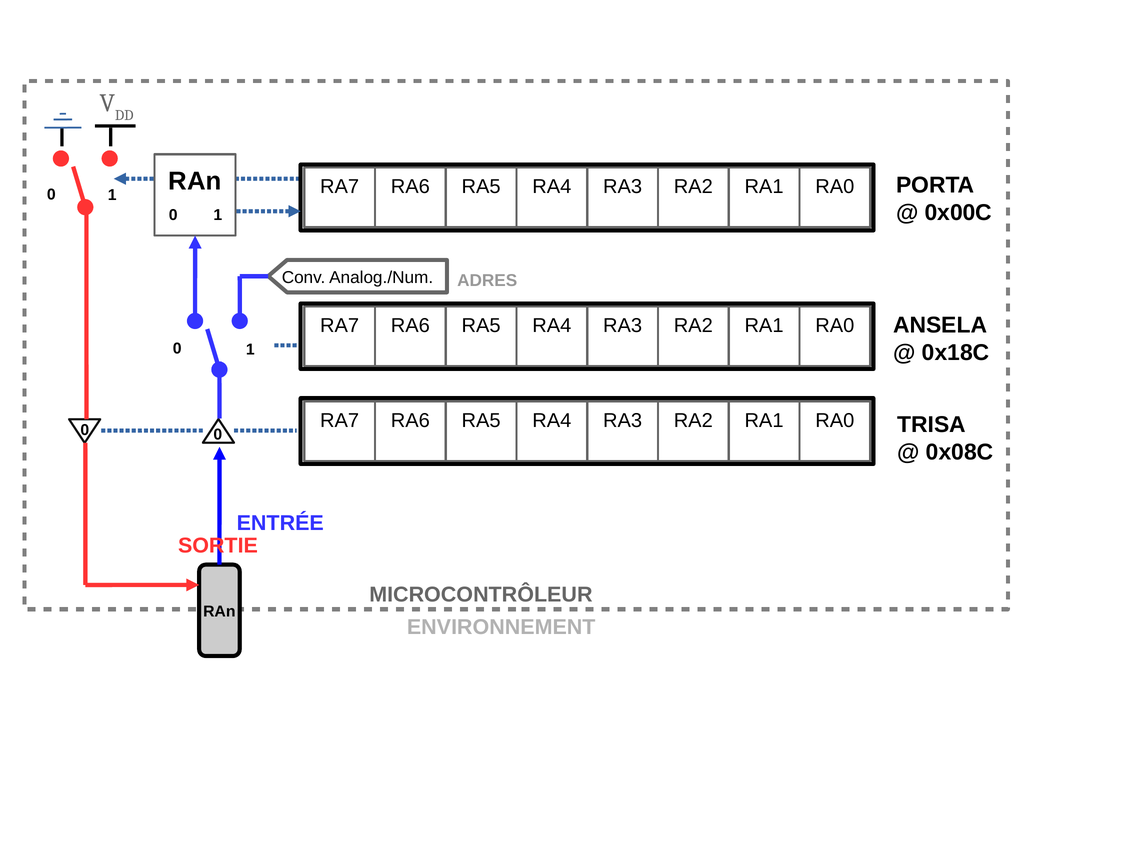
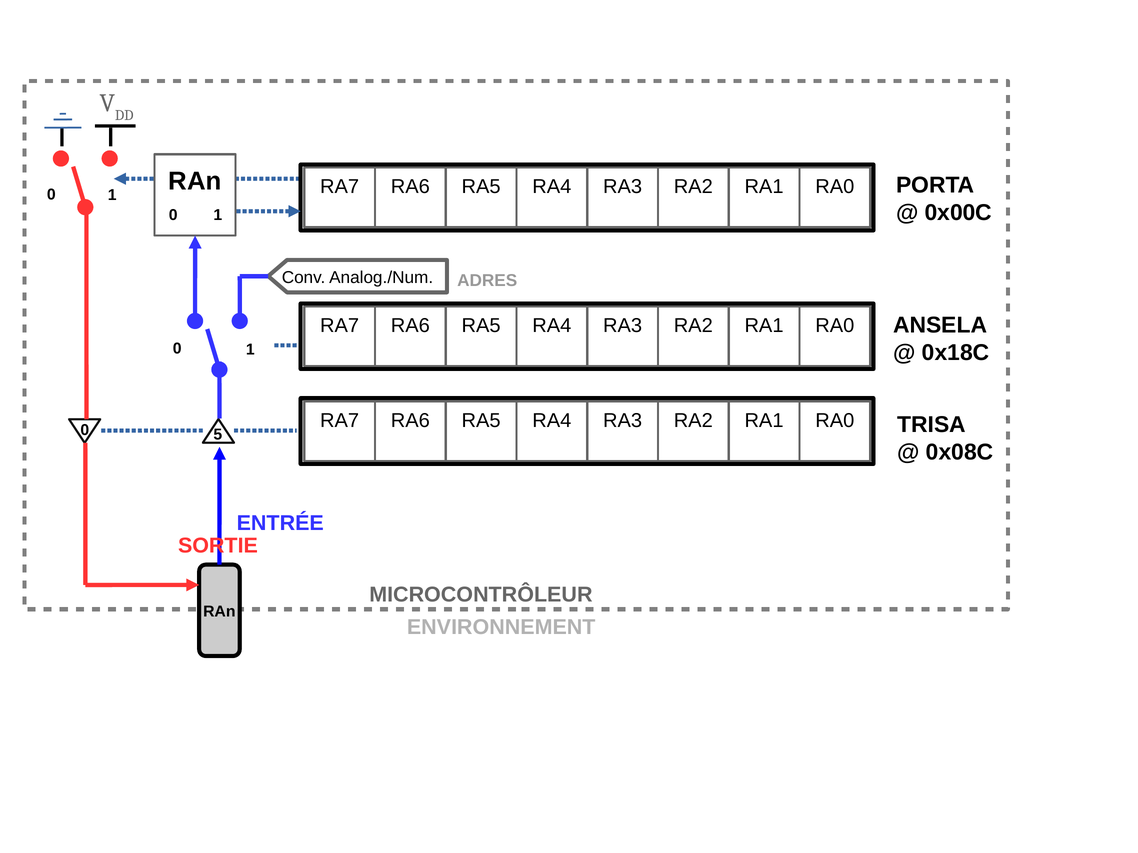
0 0: 0 -> 5
